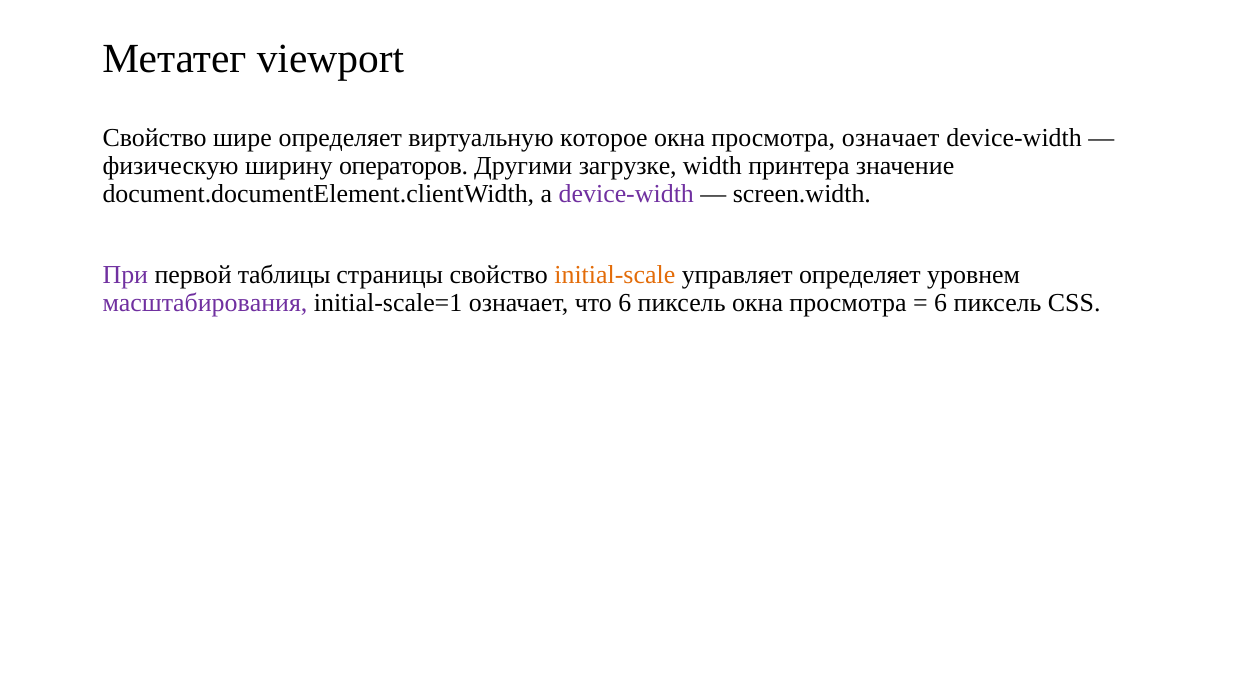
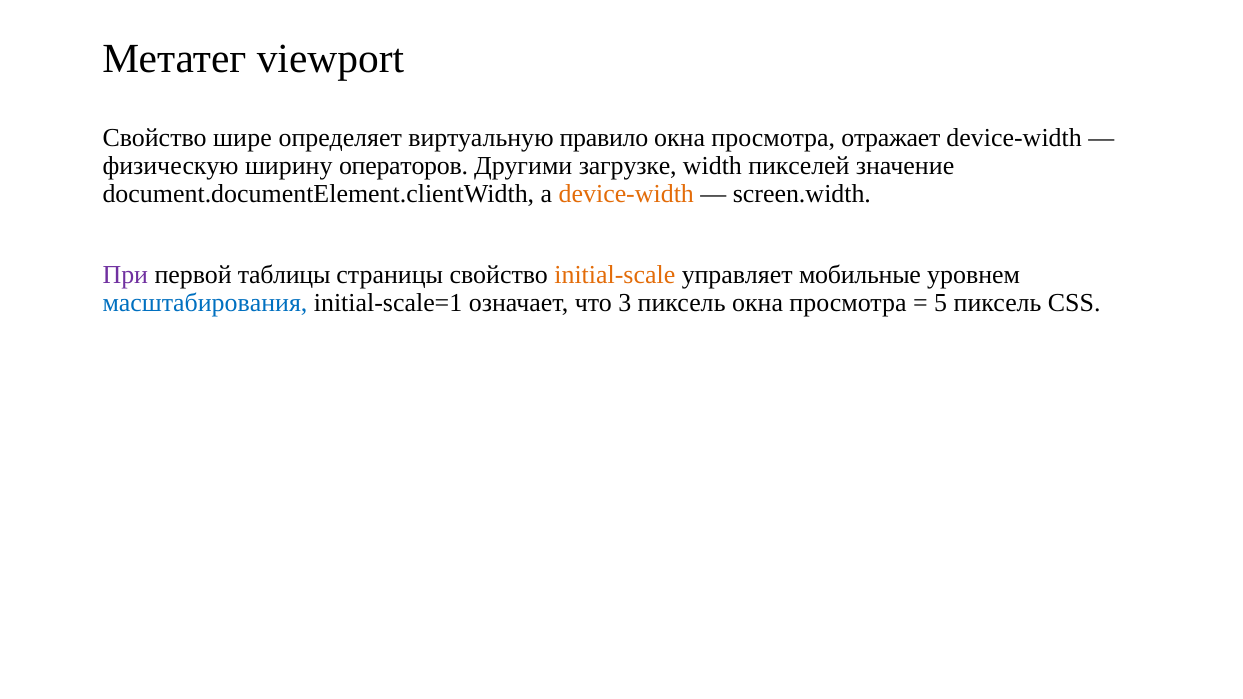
которое: которое -> правило
просмотра означает: означает -> отражает
принтера: принтера -> пикселей
device-width at (626, 194) colour: purple -> orange
управляет определяет: определяет -> мобильные
масштабирования colour: purple -> blue
что 6: 6 -> 3
6 at (941, 303): 6 -> 5
